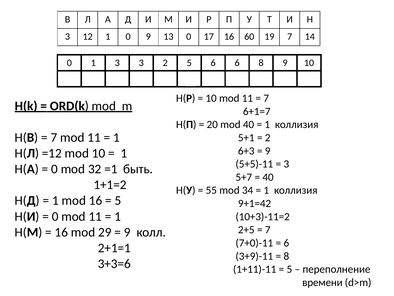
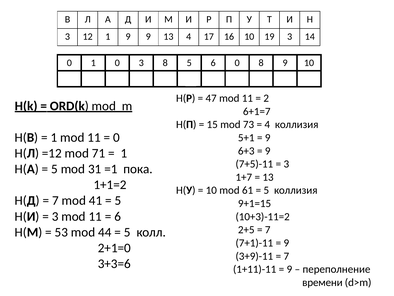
1 0: 0 -> 9
13 0: 0 -> 4
16 60: 60 -> 10
19 7: 7 -> 3
1 3: 3 -> 0
3 2: 2 -> 8
6 6: 6 -> 0
10 at (211, 98): 10 -> 47
7 at (266, 98): 7 -> 2
20: 20 -> 15
mod 40: 40 -> 73
1 at (267, 124): 1 -> 4
7 at (54, 137): 7 -> 1
1 at (116, 137): 1 -> 0
2 at (268, 137): 2 -> 9
mod 10: 10 -> 71
5+5)-11: 5+5)-11 -> 7+5)-11
0 at (55, 169): 0 -> 5
32: 32 -> 31
быть: быть -> пока
5+7: 5+7 -> 1+7
40 at (268, 177): 40 -> 13
55 at (211, 190): 55 -> 10
34: 34 -> 61
1 at (266, 190): 1 -> 5
1 at (55, 200): 1 -> 7
mod 16: 16 -> 41
9+1=42: 9+1=42 -> 9+1=15
0 at (55, 216): 0 -> 3
1 at (118, 216): 1 -> 6
16 at (61, 232): 16 -> 53
29: 29 -> 44
9 at (127, 232): 9 -> 5
7+0)-11: 7+0)-11 -> 7+1)-11
6 at (286, 243): 6 -> 9
2+1=1: 2+1=1 -> 2+1=0
8 at (286, 256): 8 -> 7
5 at (289, 269): 5 -> 9
